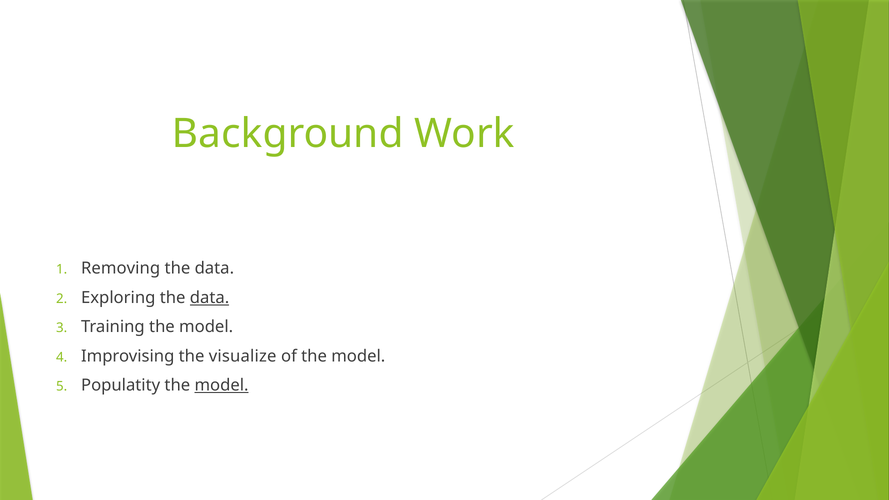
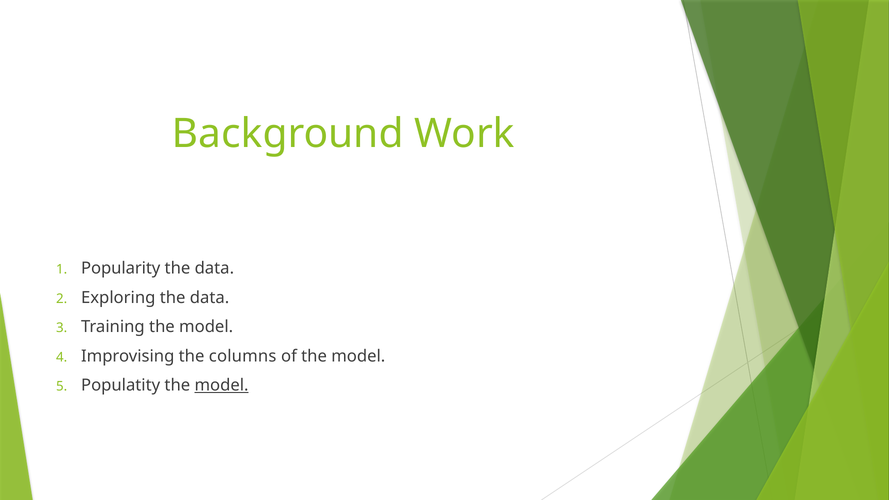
Removing: Removing -> Popularity
data at (210, 298) underline: present -> none
visualize: visualize -> columns
